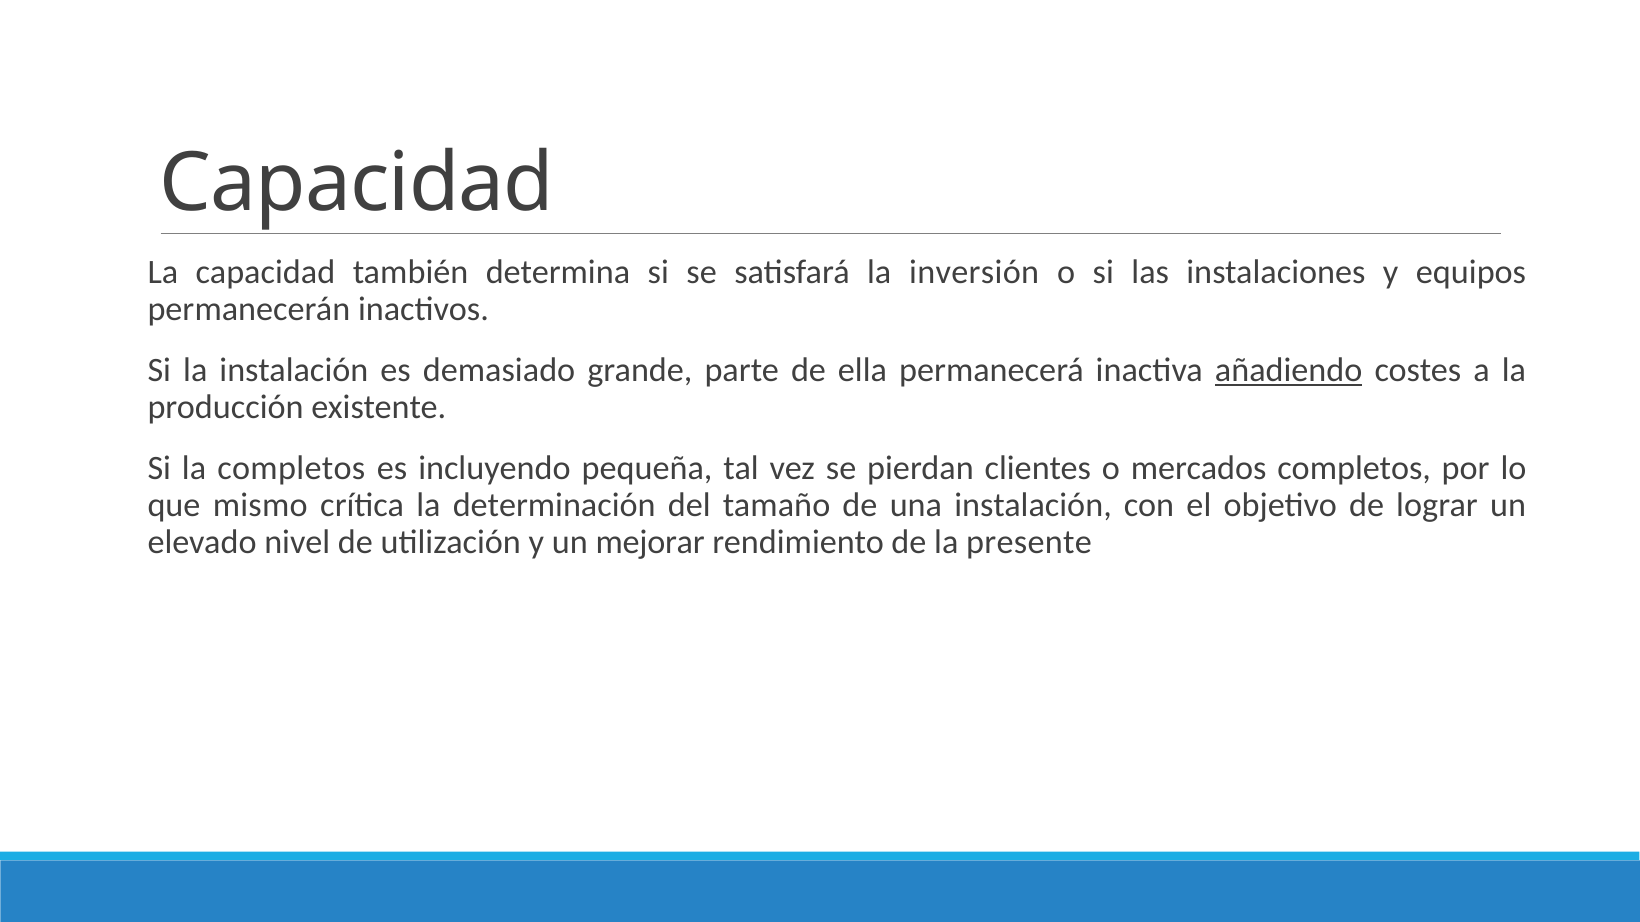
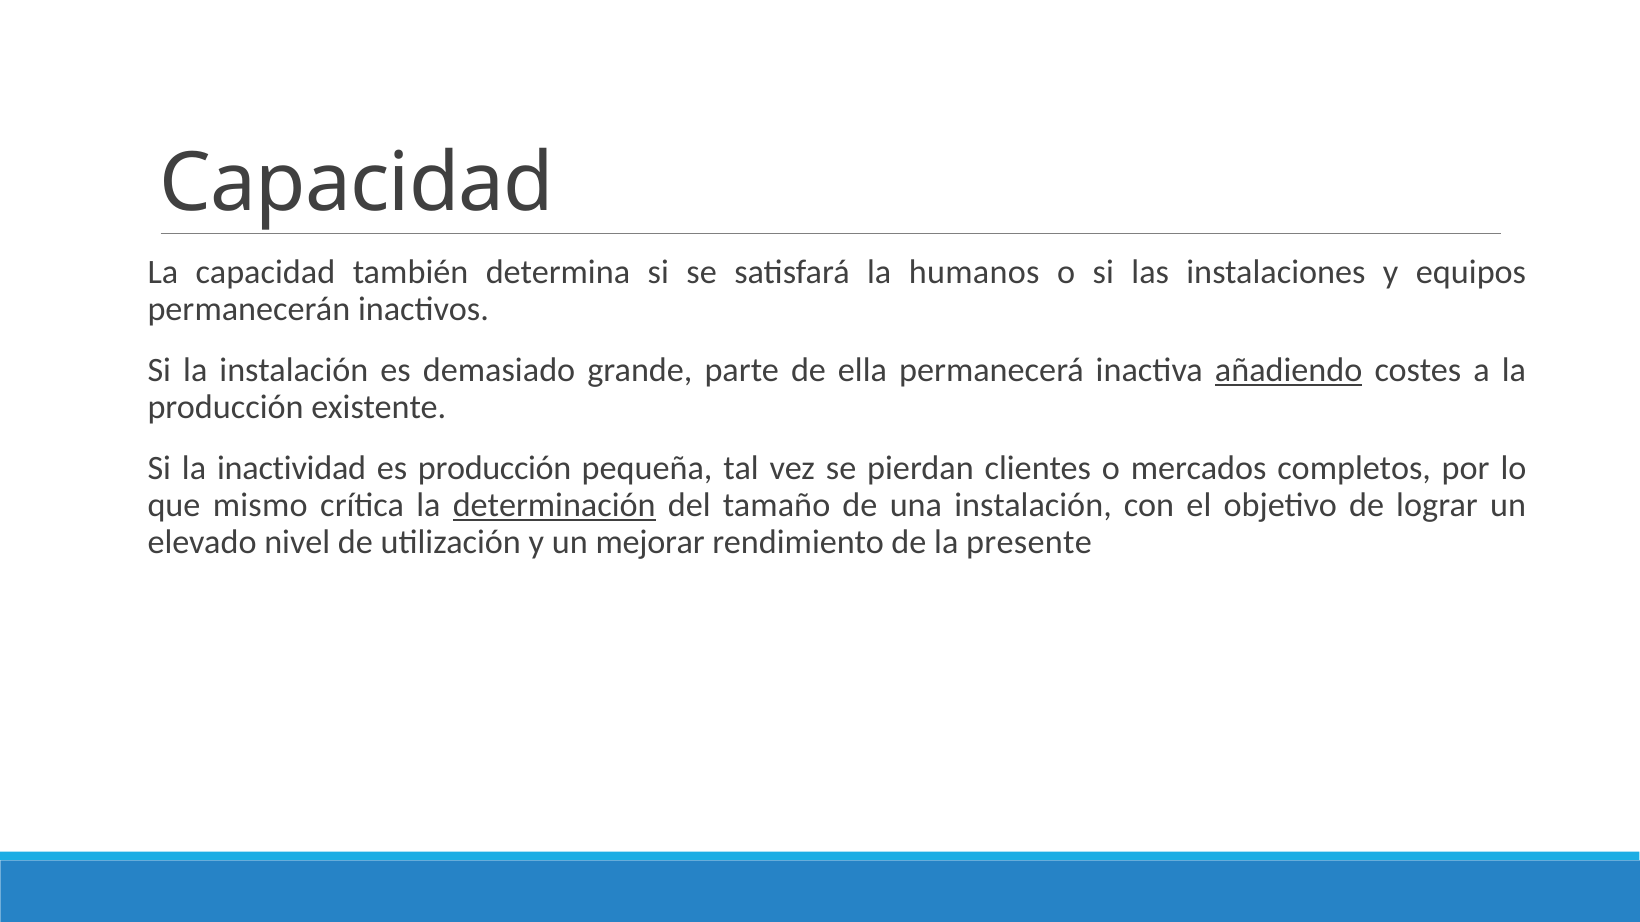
inversión: inversión -> humanos
la completos: completos -> inactividad
es incluyendo: incluyendo -> producción
determinación underline: none -> present
